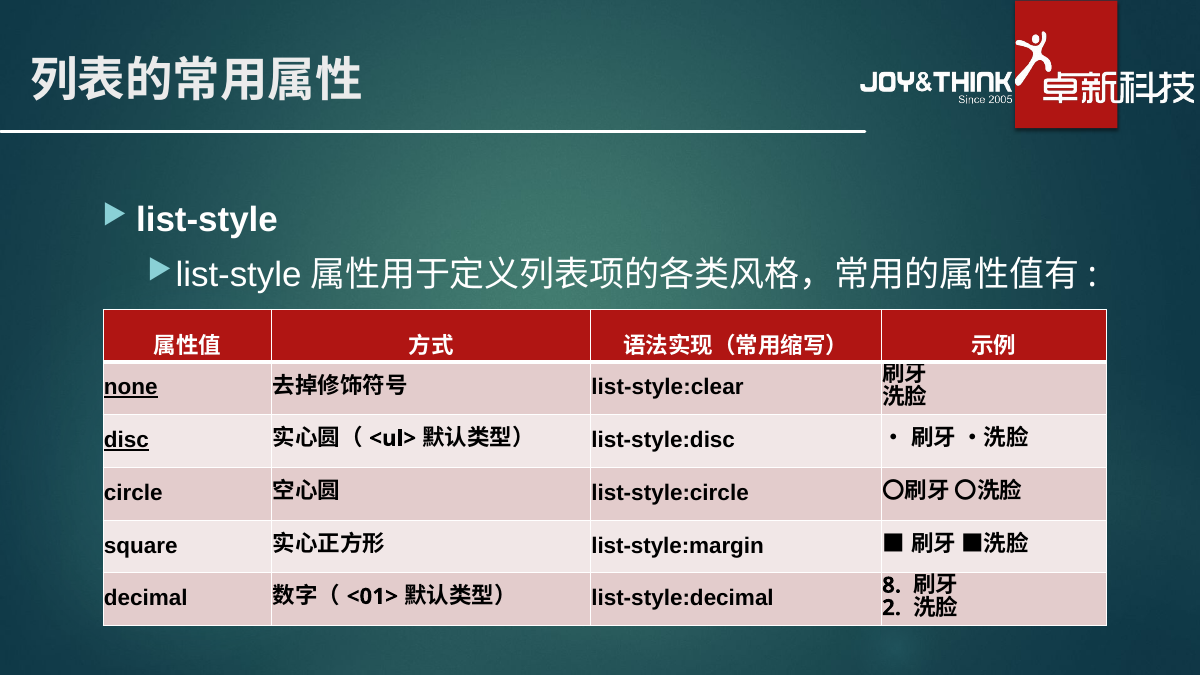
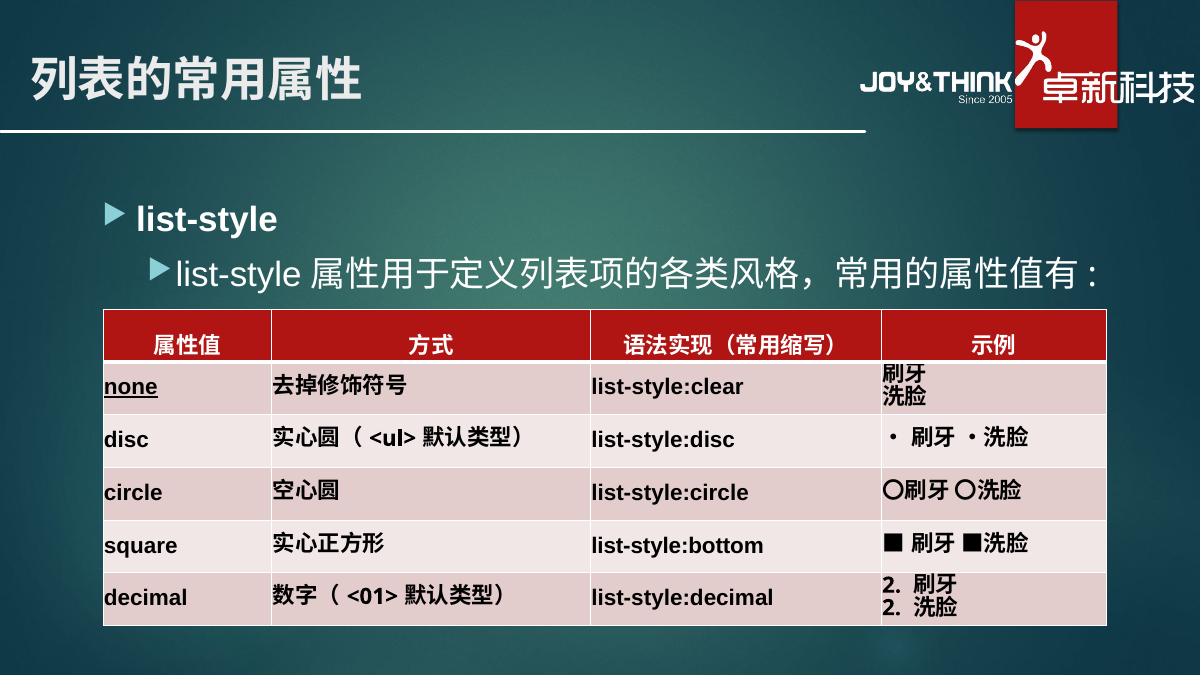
disc underline: present -> none
list-style:margin: list-style:margin -> list-style:bottom
list-style:decimal 8: 8 -> 2
